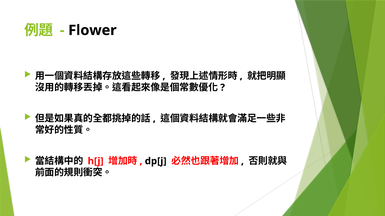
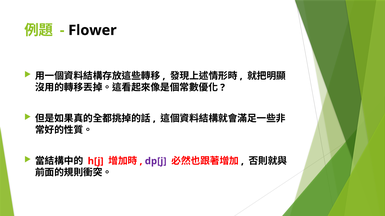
dp[j colour: black -> purple
